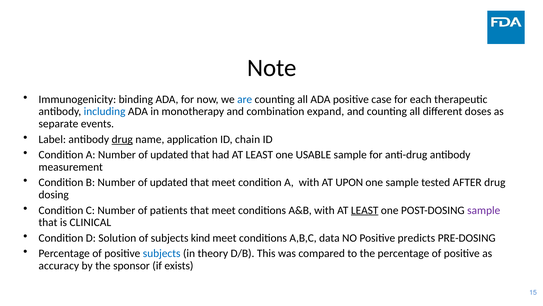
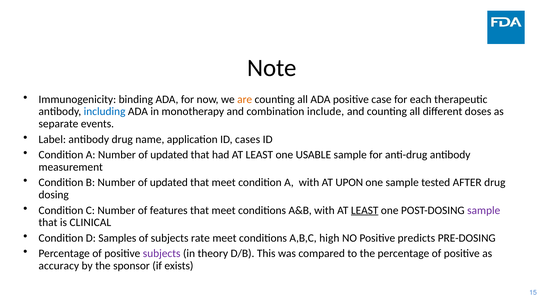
are colour: blue -> orange
expand: expand -> include
drug at (122, 139) underline: present -> none
chain: chain -> cases
patients: patients -> features
Solution: Solution -> Samples
kind: kind -> rate
data: data -> high
subjects at (162, 253) colour: blue -> purple
